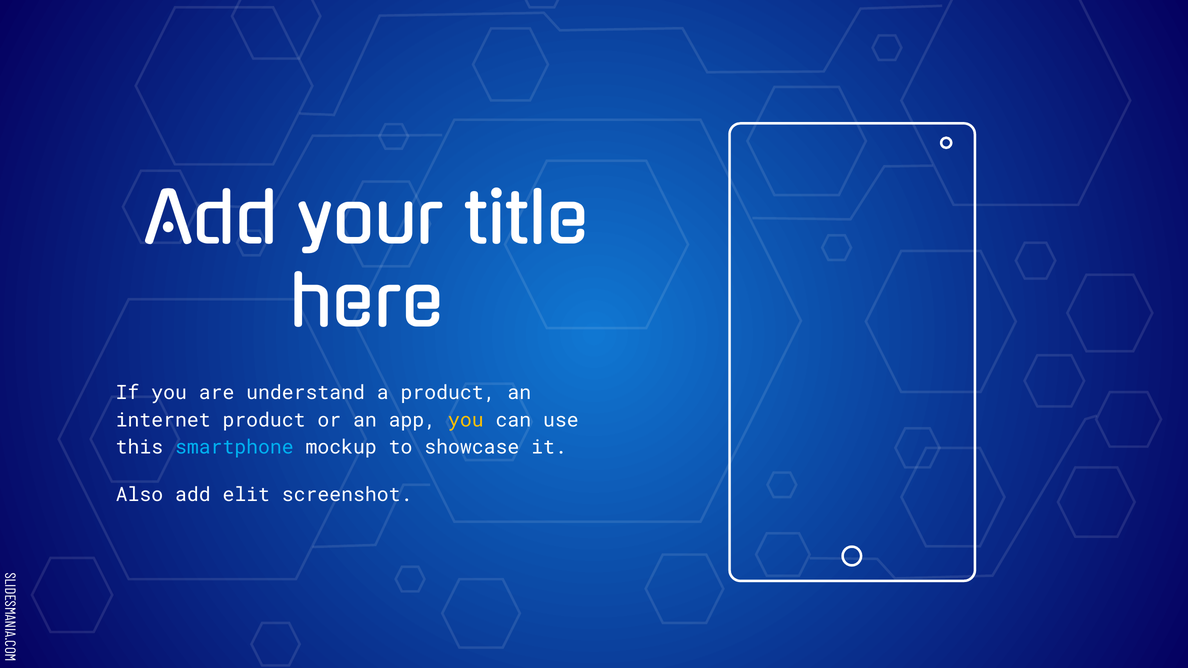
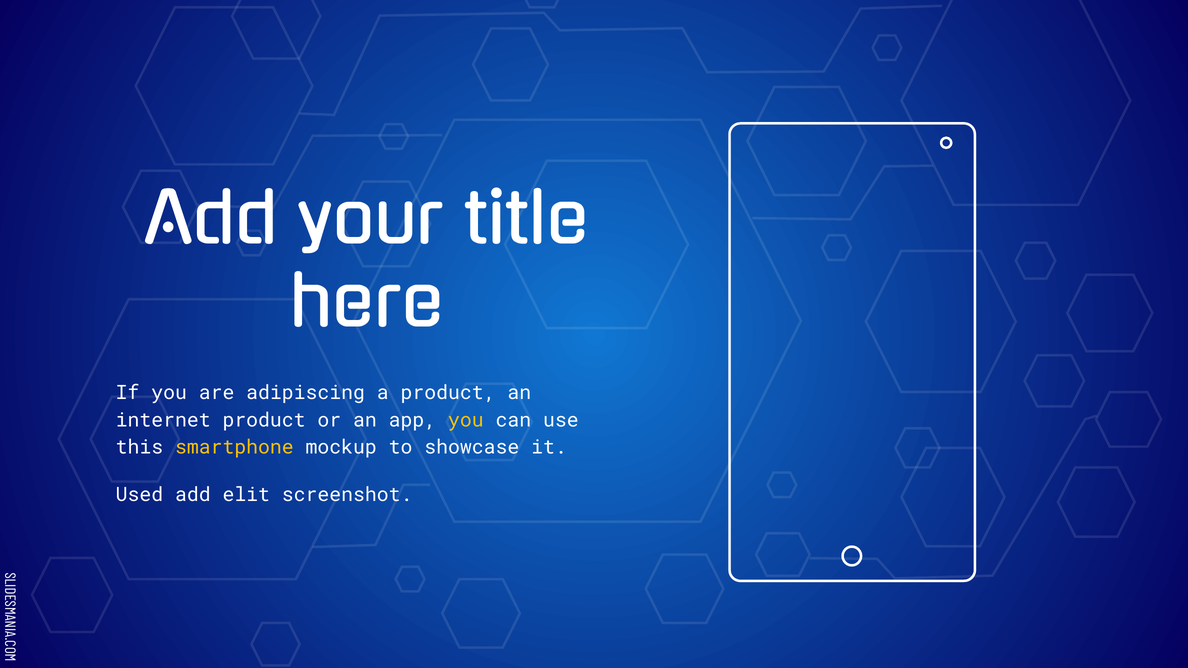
understand: understand -> adipiscing
smartphone colour: light blue -> yellow
Also: Also -> Used
